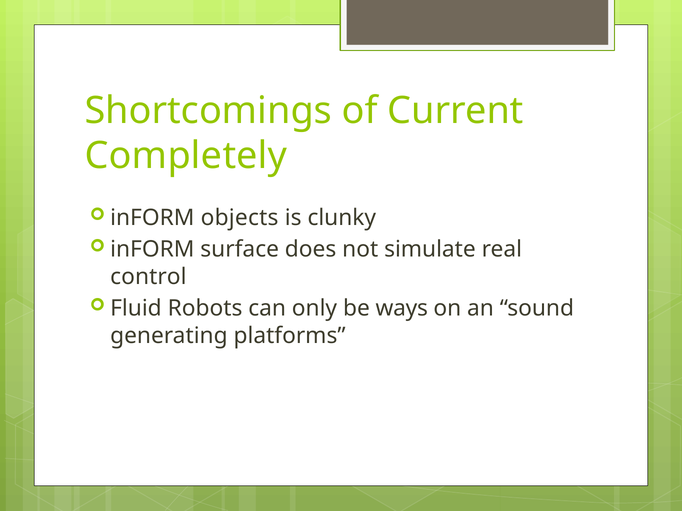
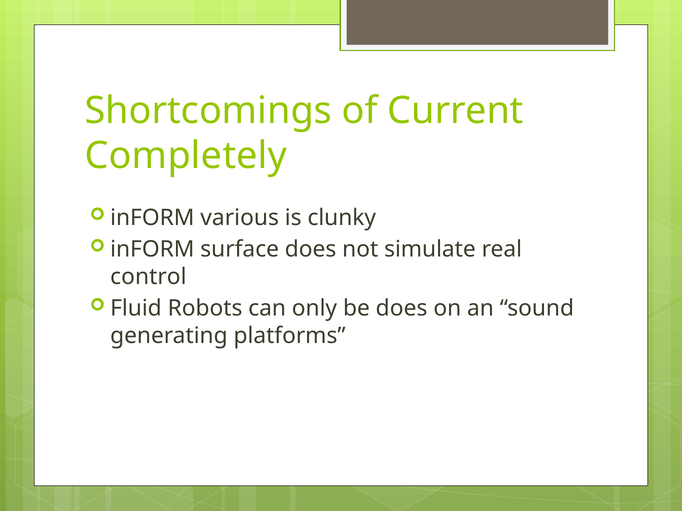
objects: objects -> various
be ways: ways -> does
